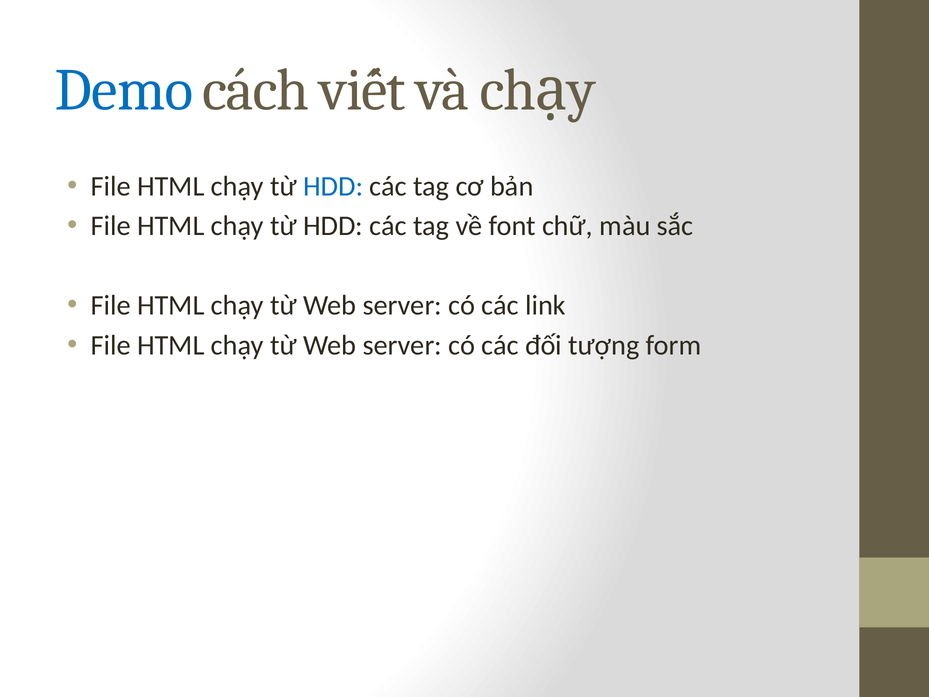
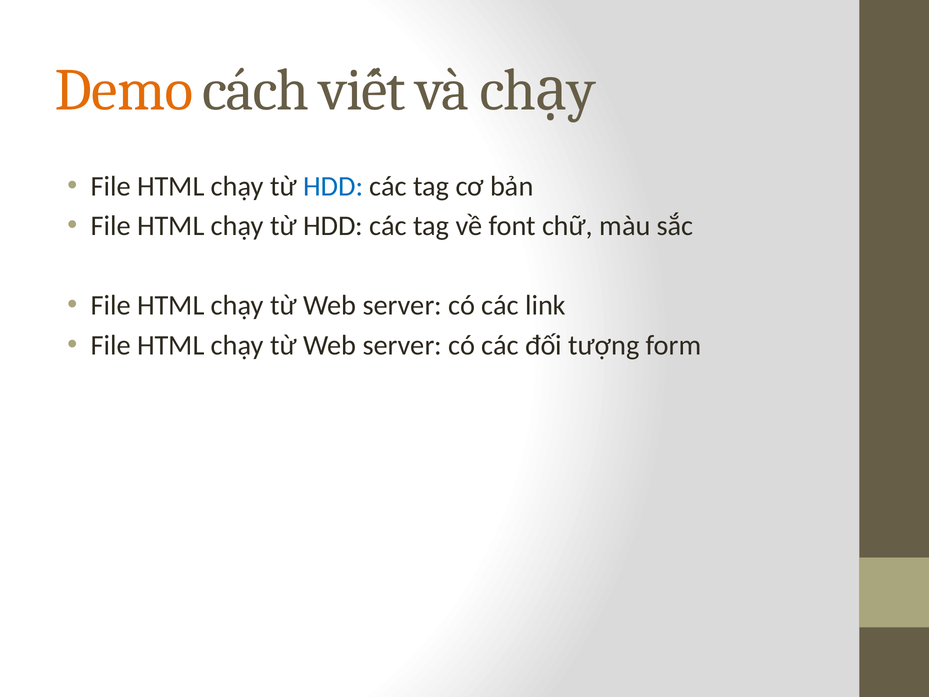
Demo colour: blue -> orange
